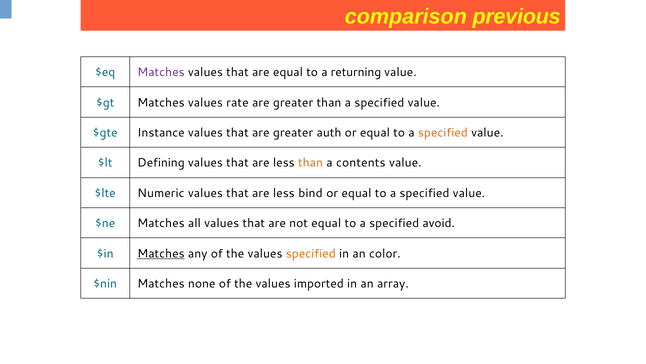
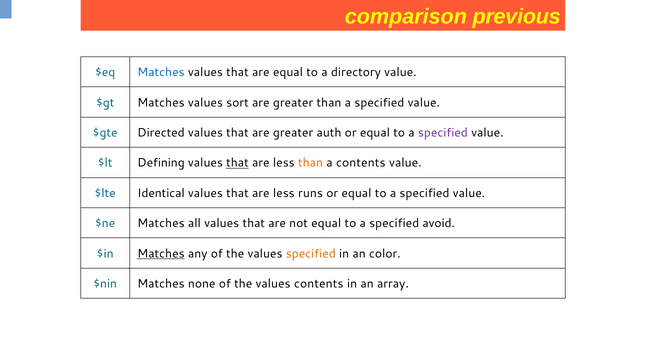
Matches at (161, 72) colour: purple -> blue
returning: returning -> directory
rate: rate -> sort
Instance: Instance -> Directed
specified at (443, 133) colour: orange -> purple
that at (237, 163) underline: none -> present
Numeric: Numeric -> Identical
bind: bind -> runs
values imported: imported -> contents
